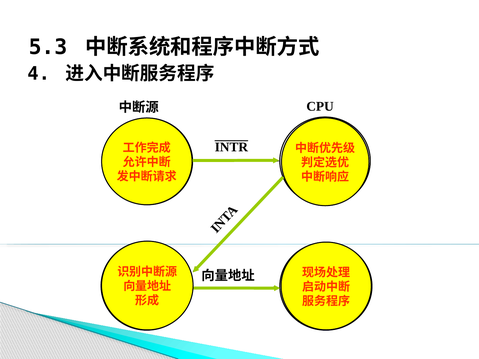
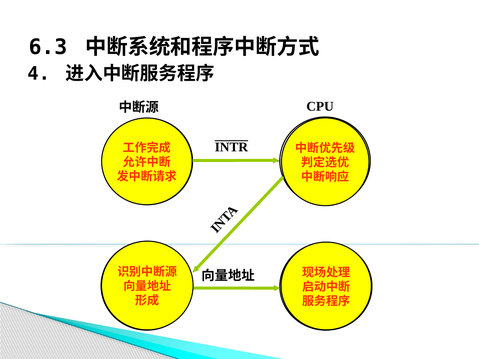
5.3: 5.3 -> 6.3
